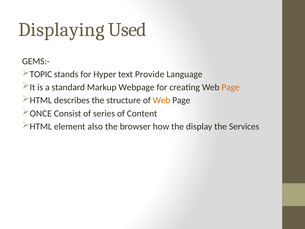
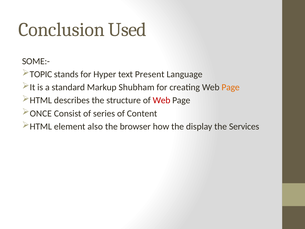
Displaying: Displaying -> Conclusion
GEMS:-: GEMS:- -> SOME:-
Provide: Provide -> Present
Webpage: Webpage -> Shubham
Web at (162, 100) colour: orange -> red
